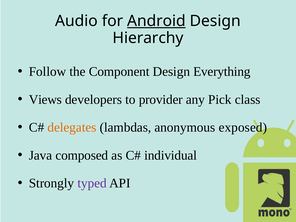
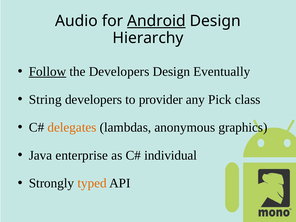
Follow underline: none -> present
the Component: Component -> Developers
Everything: Everything -> Eventually
Views: Views -> String
exposed: exposed -> graphics
composed: composed -> enterprise
typed colour: purple -> orange
